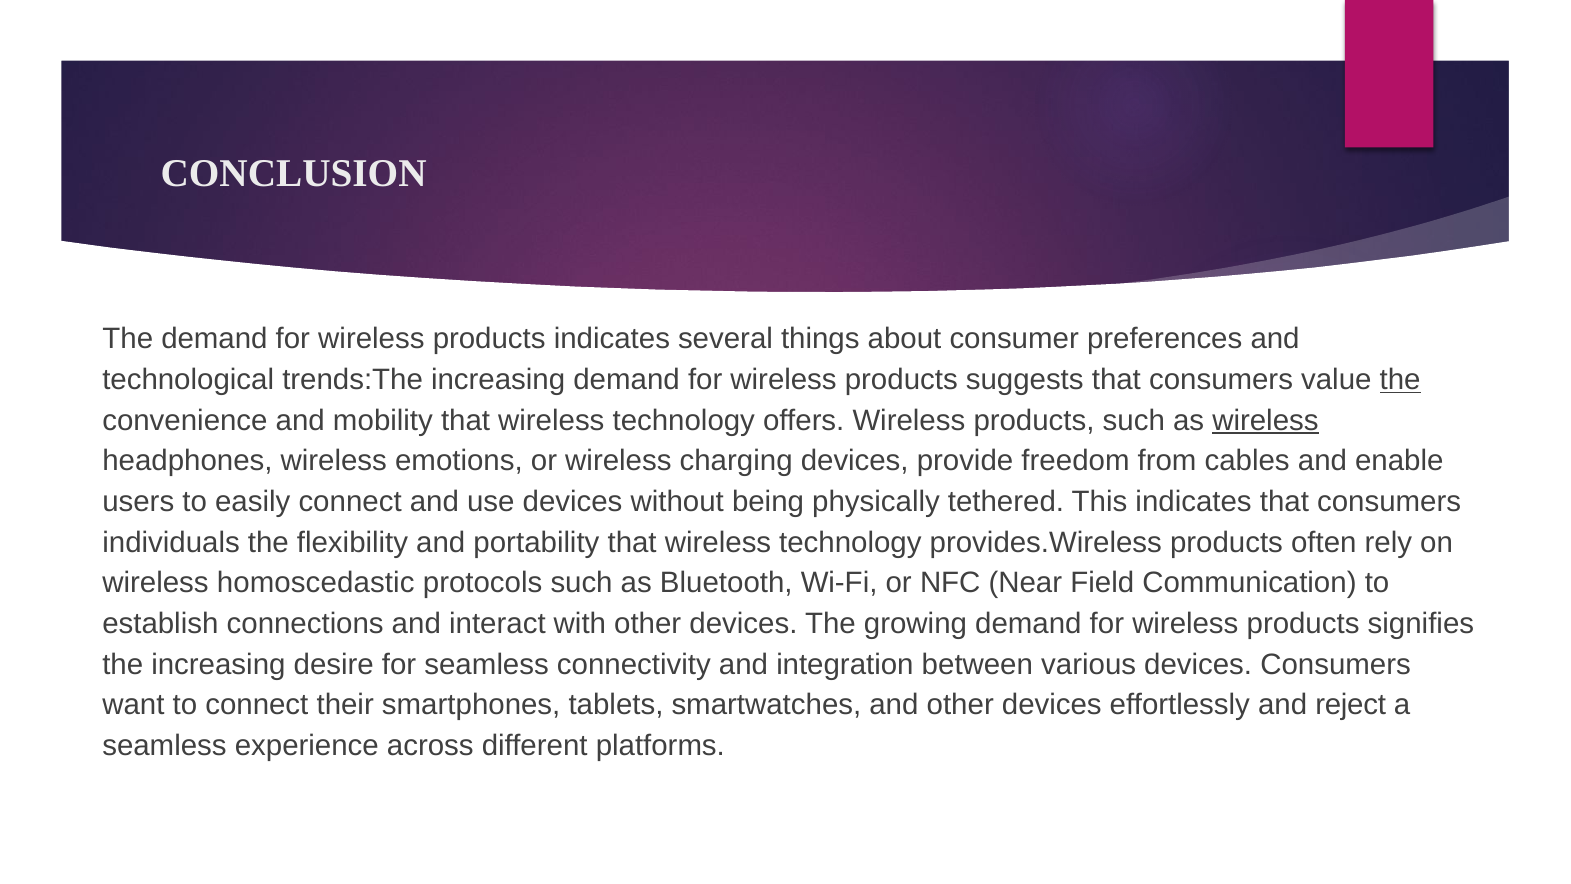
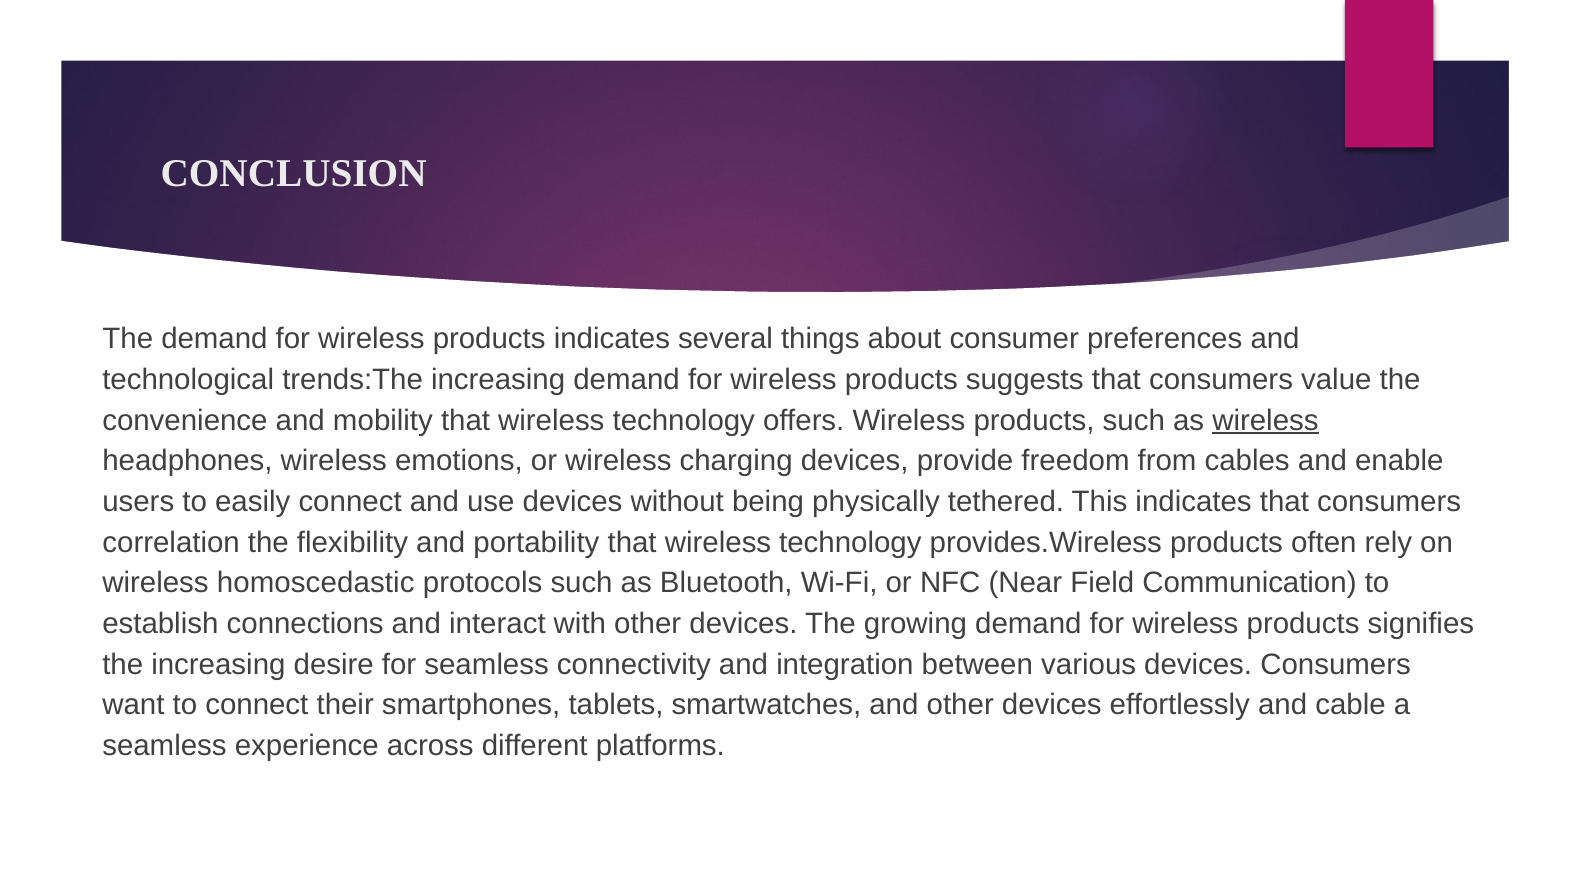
the at (1400, 380) underline: present -> none
individuals: individuals -> correlation
reject: reject -> cable
